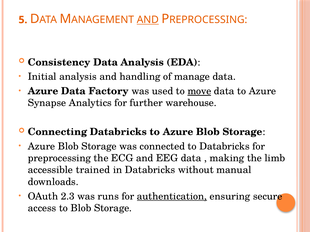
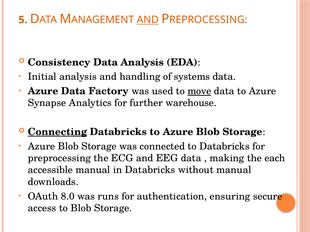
manage: manage -> systems
Connecting underline: none -> present
limb: limb -> each
accessible trained: trained -> manual
2.3: 2.3 -> 8.0
authentication underline: present -> none
